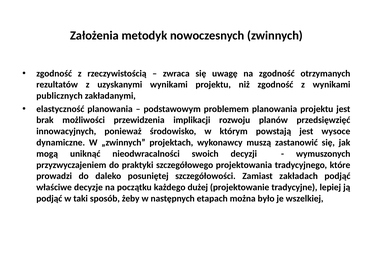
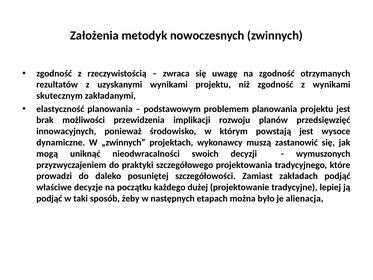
publicznych: publicznych -> skutecznym
wszelkiej: wszelkiej -> alienacja
